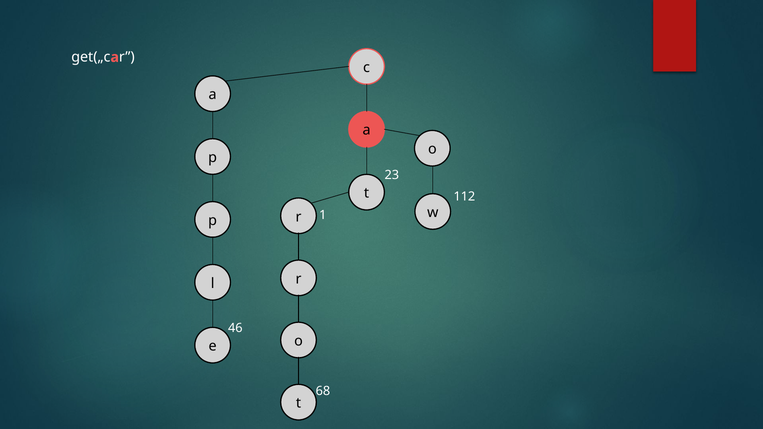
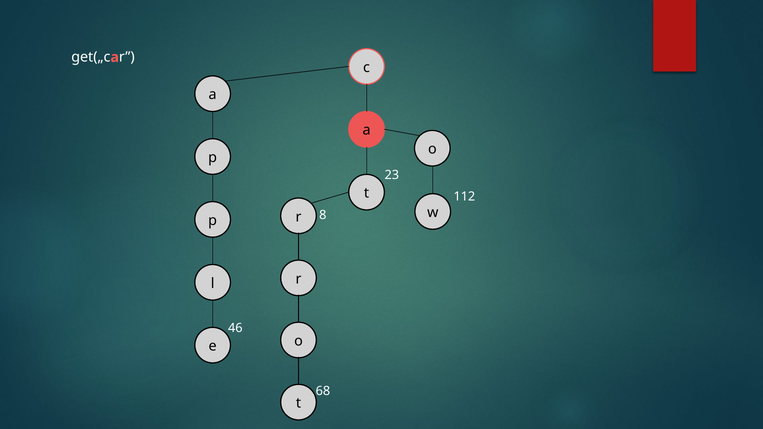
1: 1 -> 8
